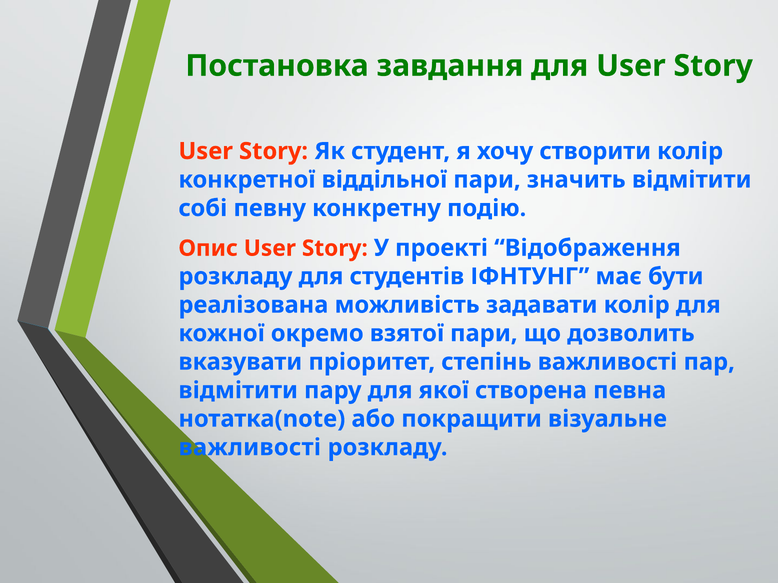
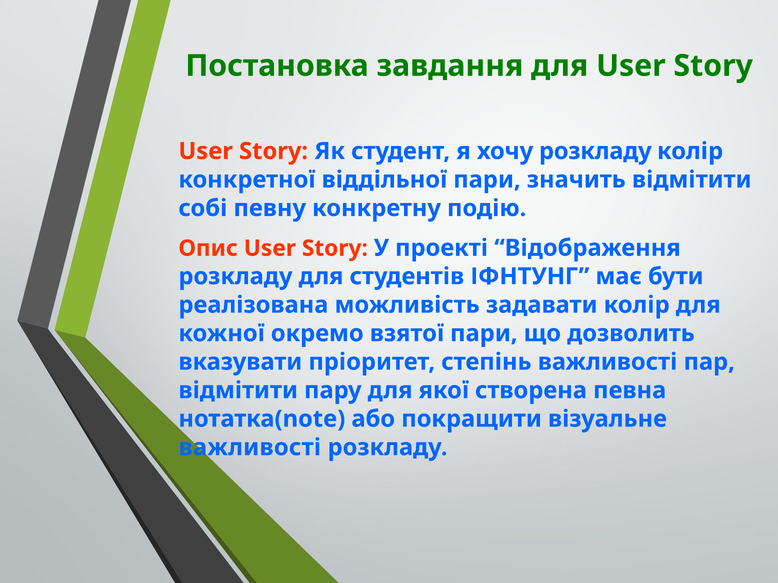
хочу створити: створити -> розкладу
